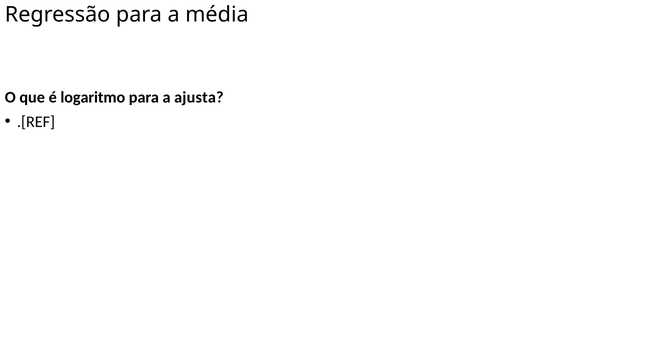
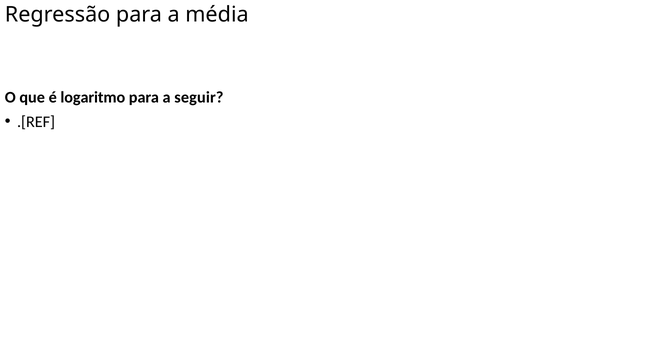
ajusta: ajusta -> seguir
